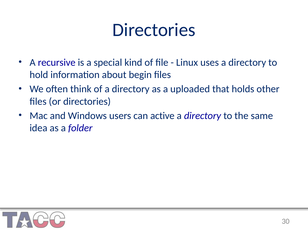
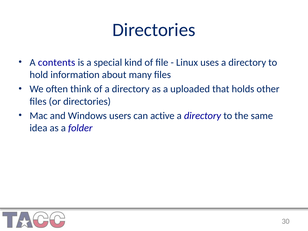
recursive: recursive -> contents
begin: begin -> many
